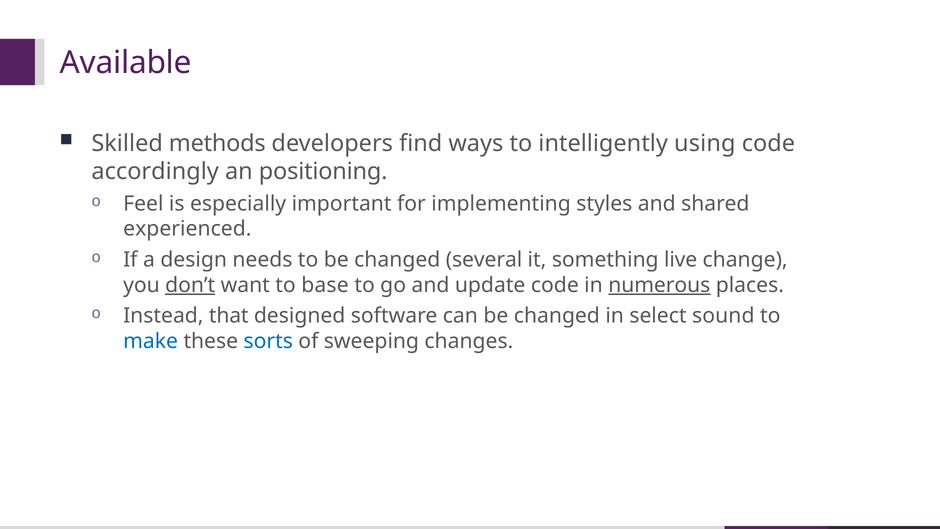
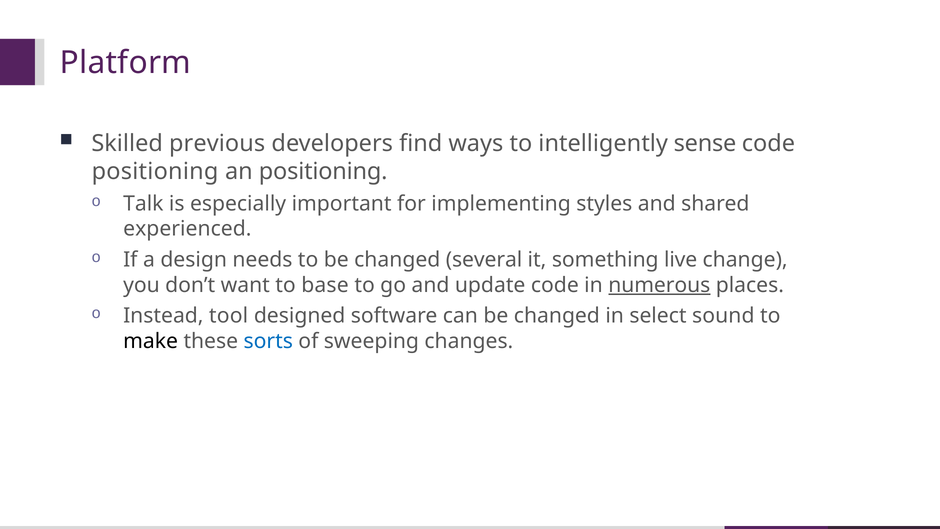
Available: Available -> Platform
methods: methods -> previous
using: using -> sense
accordingly at (155, 172): accordingly -> positioning
Feel: Feel -> Talk
don’t underline: present -> none
that: that -> tool
make colour: blue -> black
